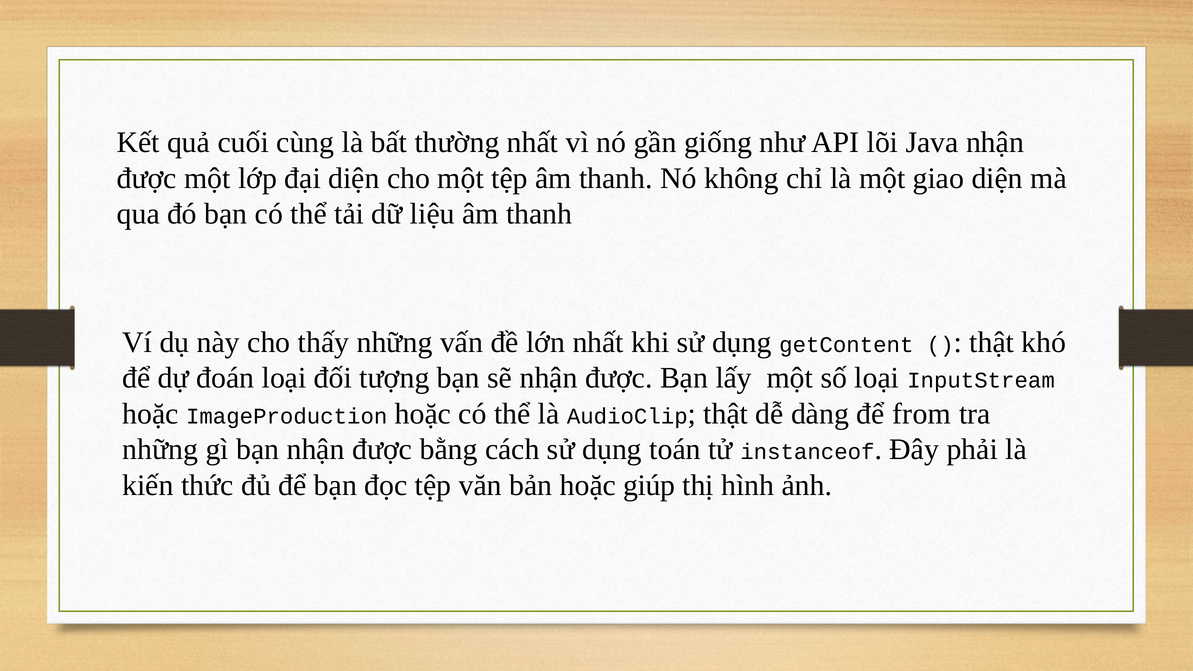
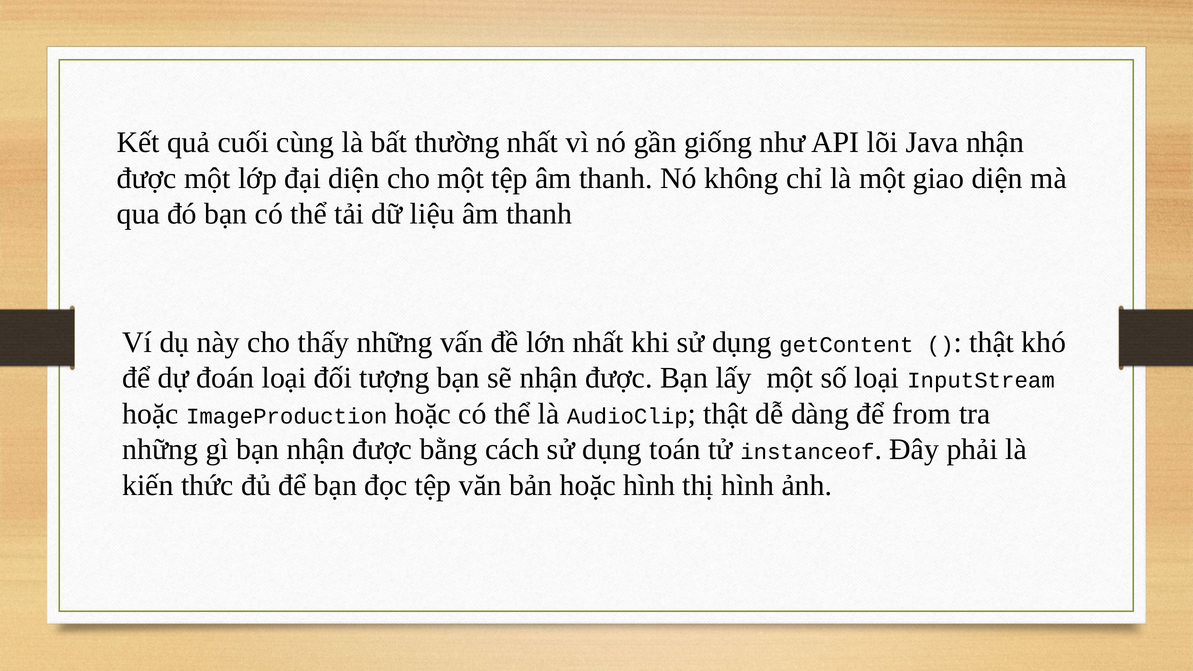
hoặc giúp: giúp -> hình
